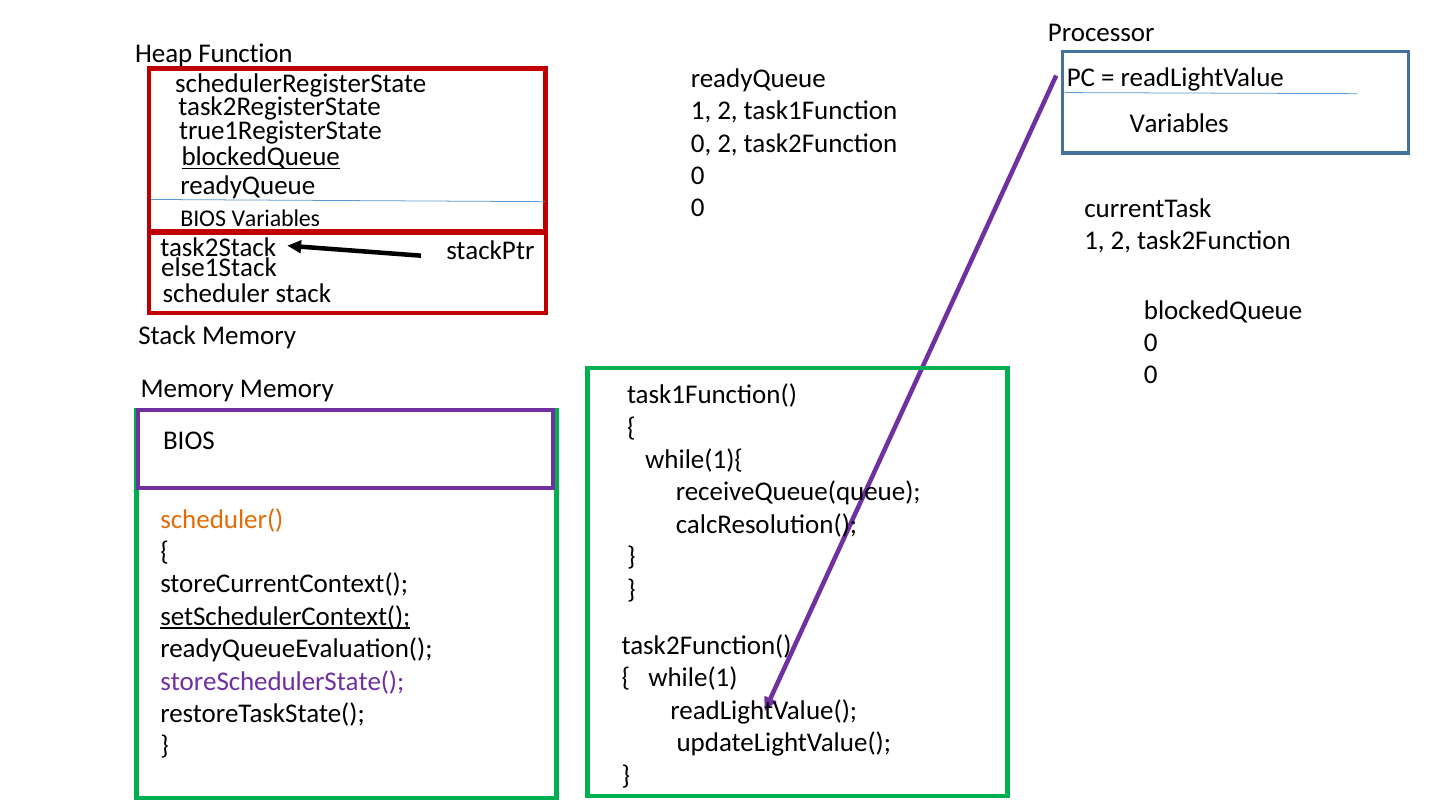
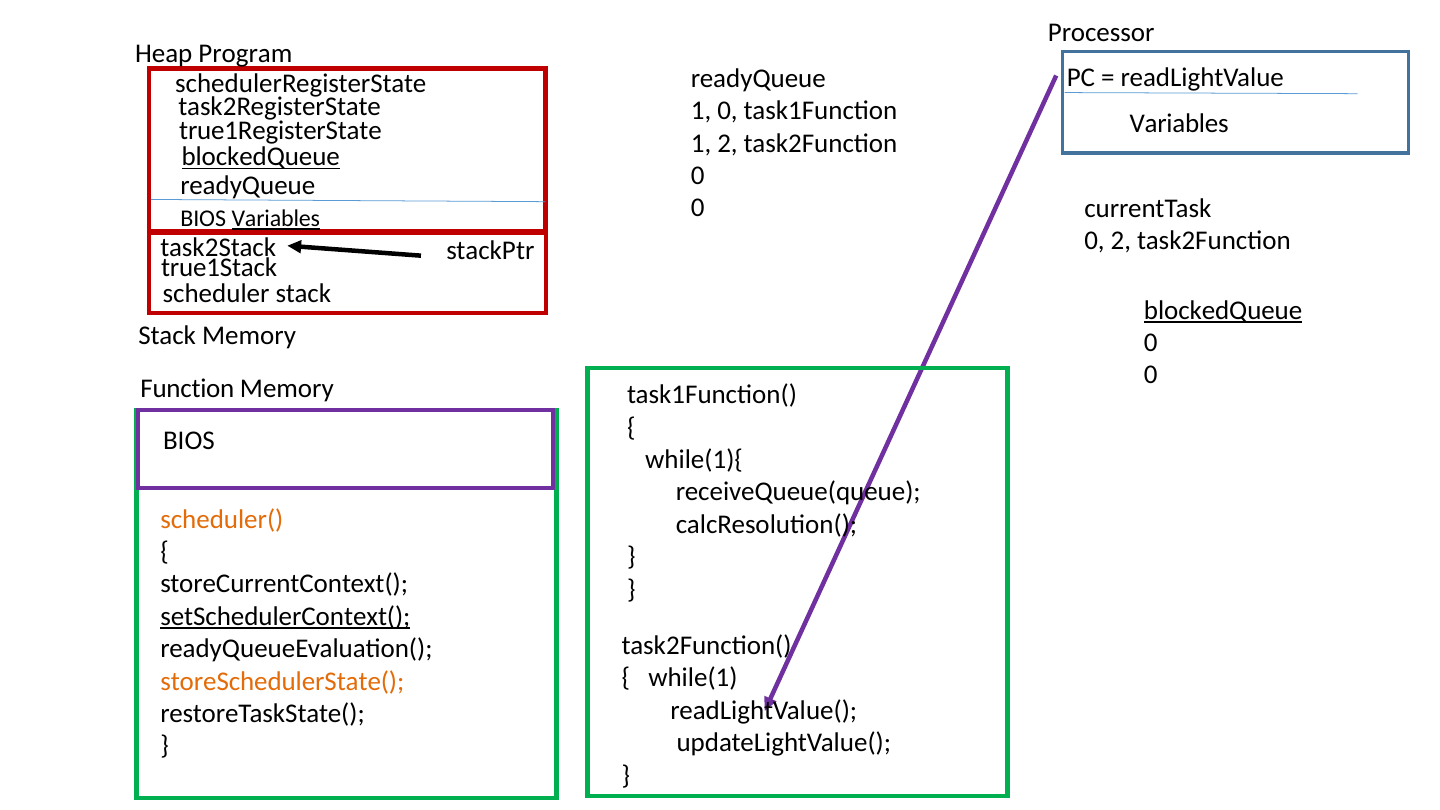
Function: Function -> Program
2 at (727, 111): 2 -> 0
0 at (701, 143): 0 -> 1
Variables at (276, 219) underline: none -> present
1 at (1094, 241): 1 -> 0
else1Stack: else1Stack -> true1Stack
blockedQueue at (1223, 310) underline: none -> present
Memory at (187, 388): Memory -> Function
storeSchedulerState( colour: purple -> orange
